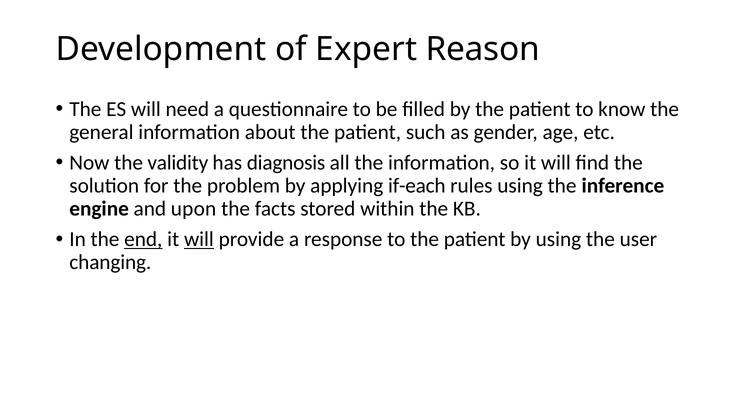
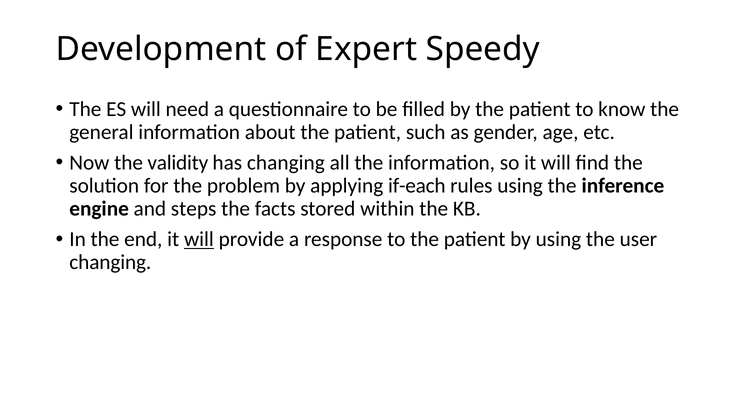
Reason: Reason -> Speedy
has diagnosis: diagnosis -> changing
upon: upon -> steps
end underline: present -> none
